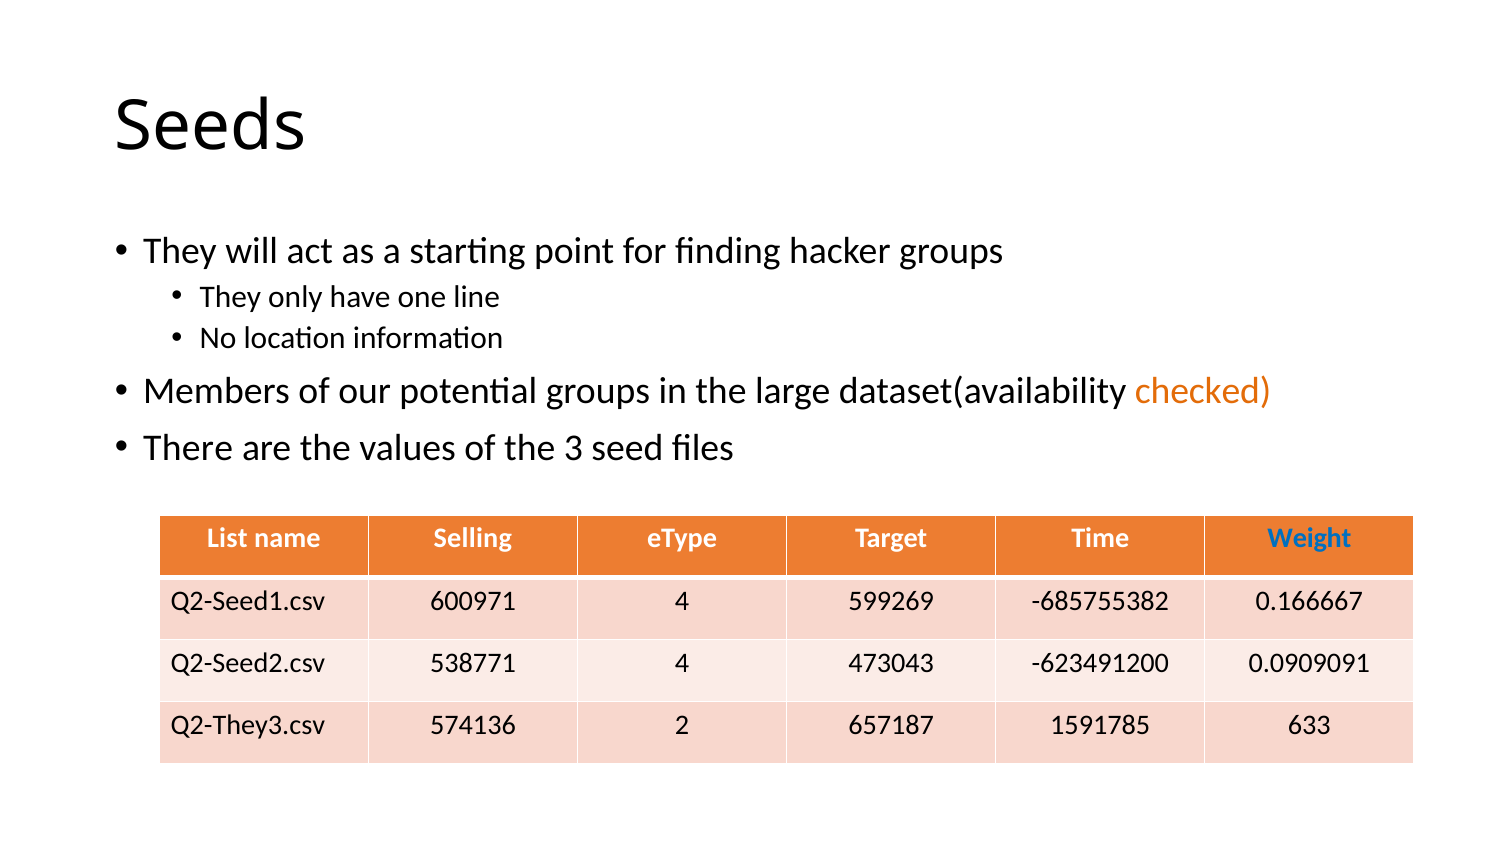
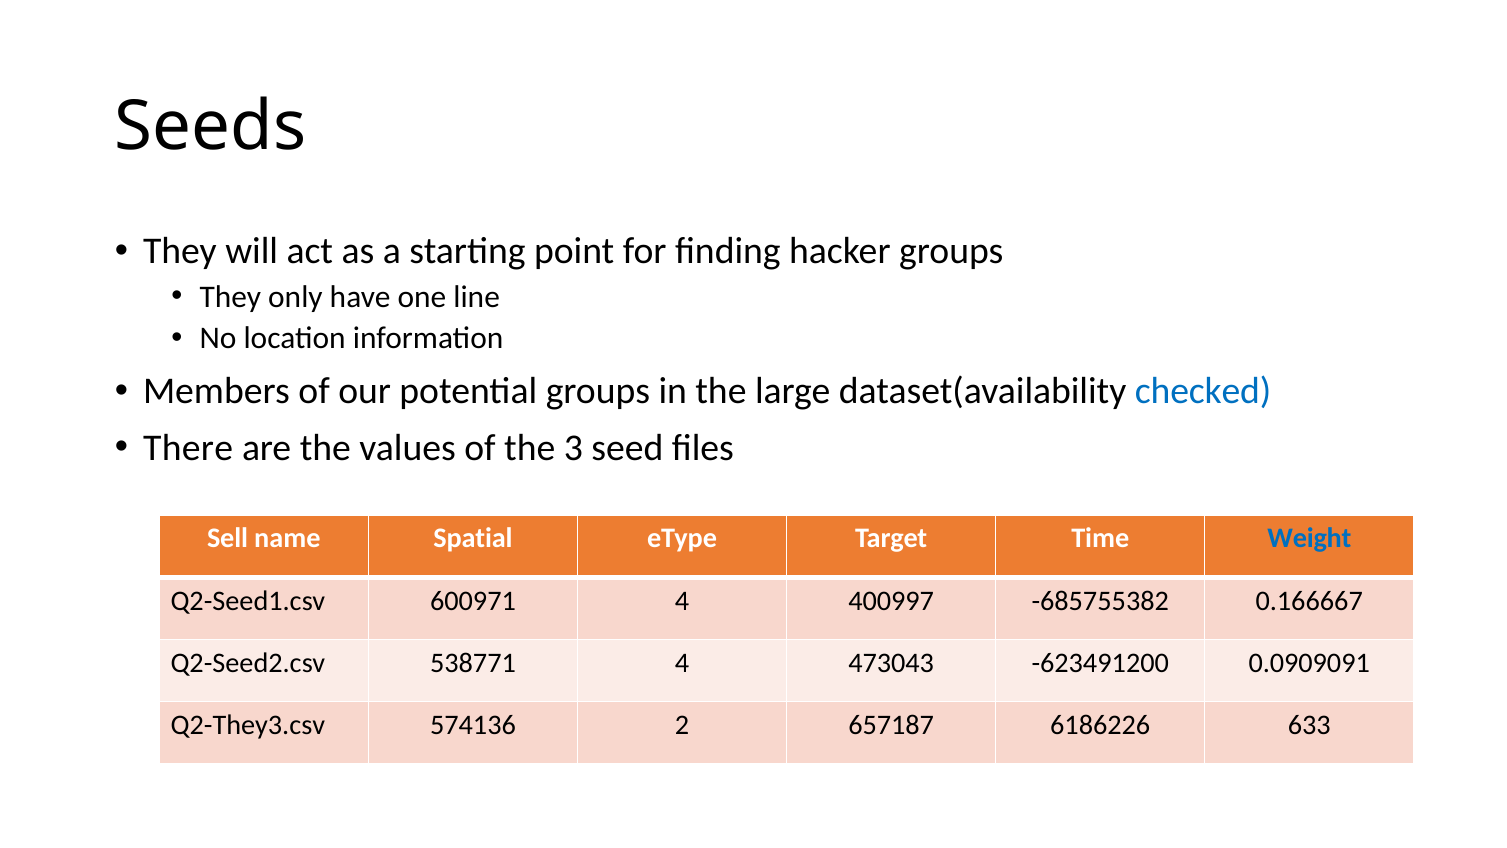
checked colour: orange -> blue
List: List -> Sell
Selling: Selling -> Spatial
599269: 599269 -> 400997
1591785: 1591785 -> 6186226
